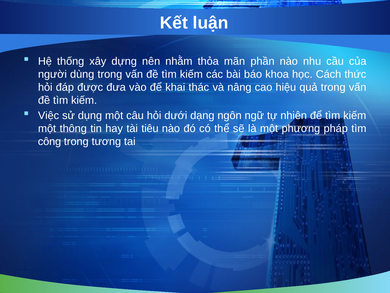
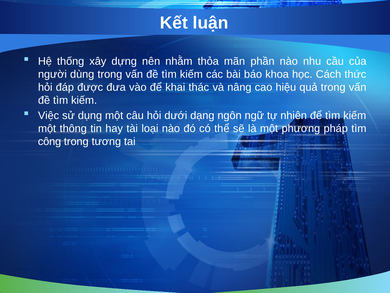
tiêu: tiêu -> loại
